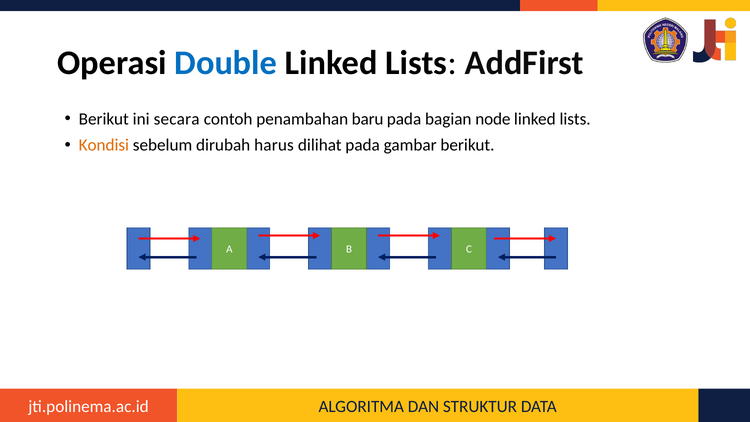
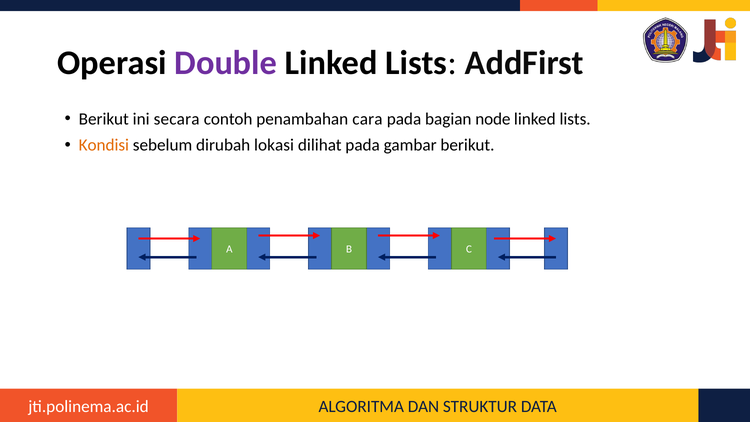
Double colour: blue -> purple
baru: baru -> cara
harus: harus -> lokasi
